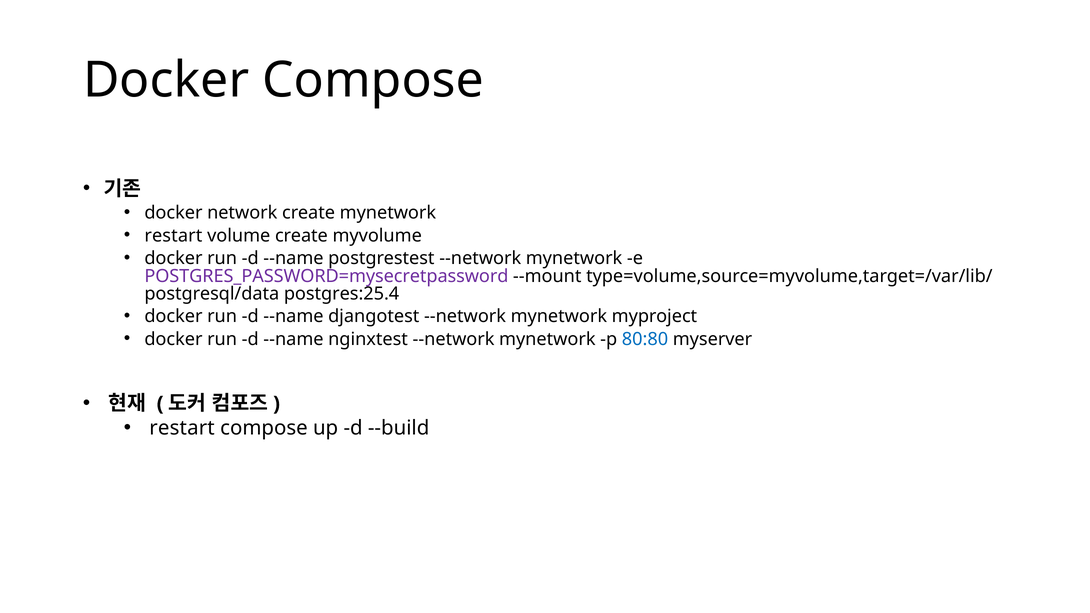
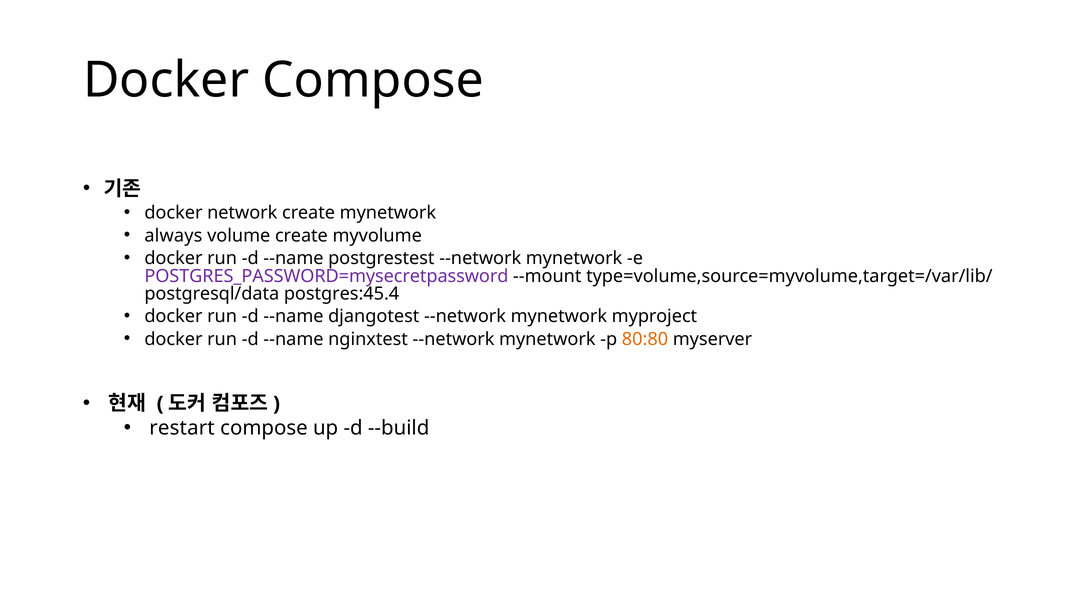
restart at (173, 236): restart -> always
postgres:25.4: postgres:25.4 -> postgres:45.4
80:80 colour: blue -> orange
